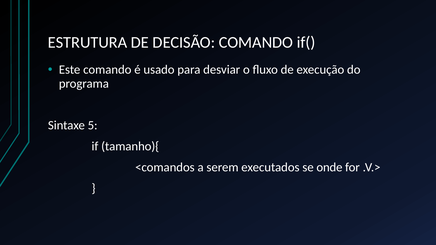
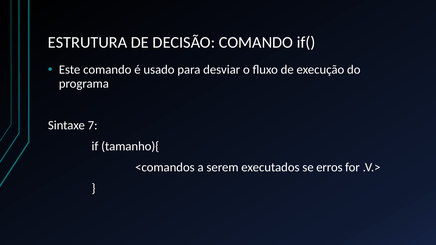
5: 5 -> 7
onde: onde -> erros
